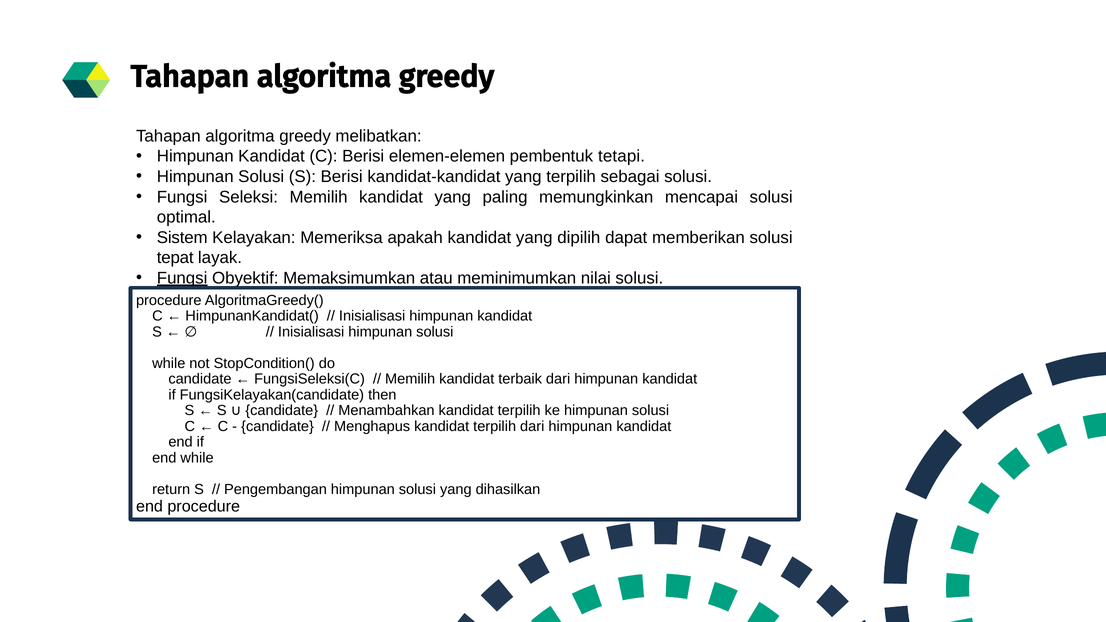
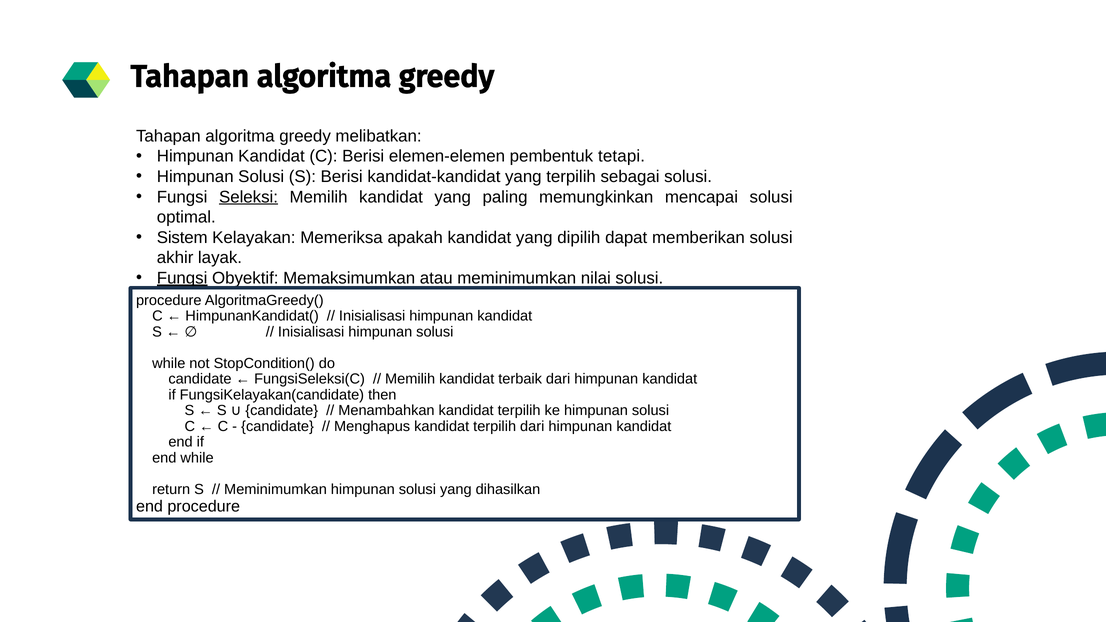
Seleksi underline: none -> present
tepat: tepat -> akhir
Pengembangan at (276, 489): Pengembangan -> Meminimumkan
